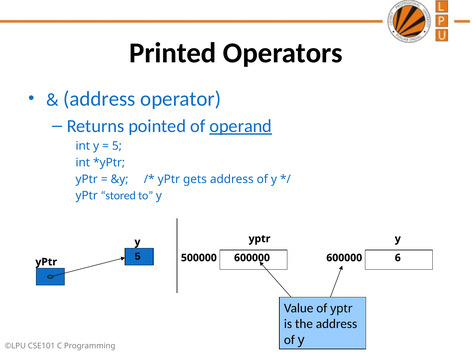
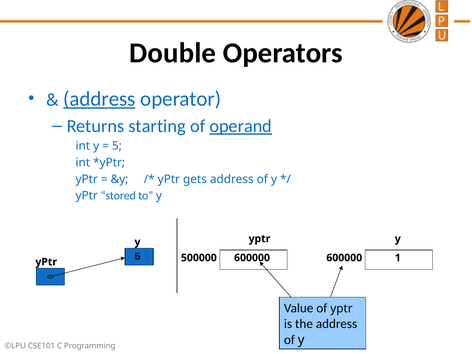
Printed: Printed -> Double
address at (99, 99) underline: none -> present
pointed: pointed -> starting
6: 6 -> 1
